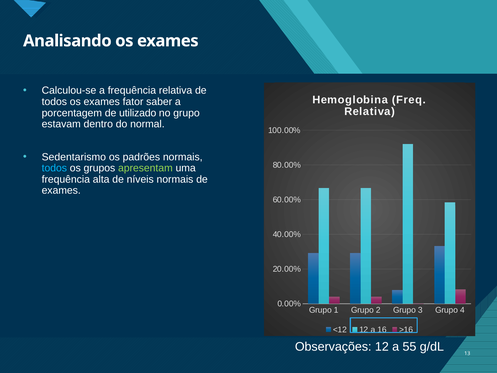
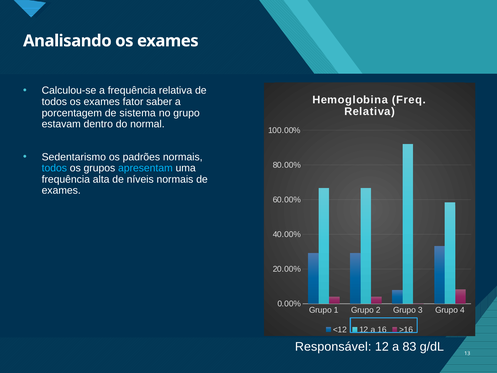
utilizado: utilizado -> sistema
apresentam colour: light green -> light blue
Observações: Observações -> Responsável
55: 55 -> 83
